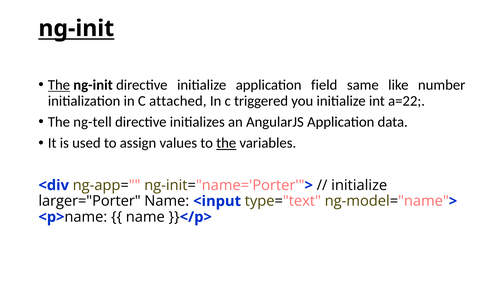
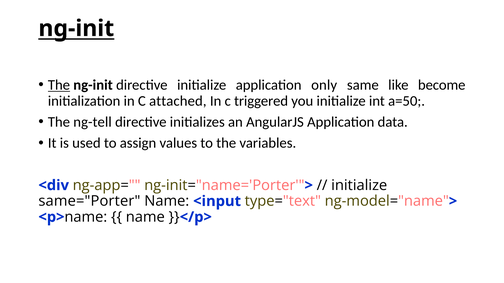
field: field -> only
number: number -> become
a=22: a=22 -> a=50
the at (226, 143) underline: present -> none
larger="Porter: larger="Porter -> same="Porter
